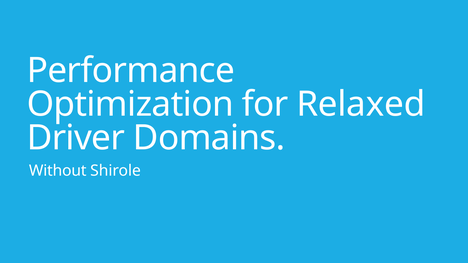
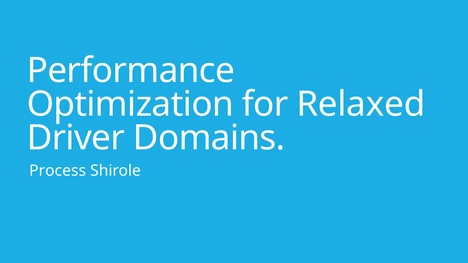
Without: Without -> Process
